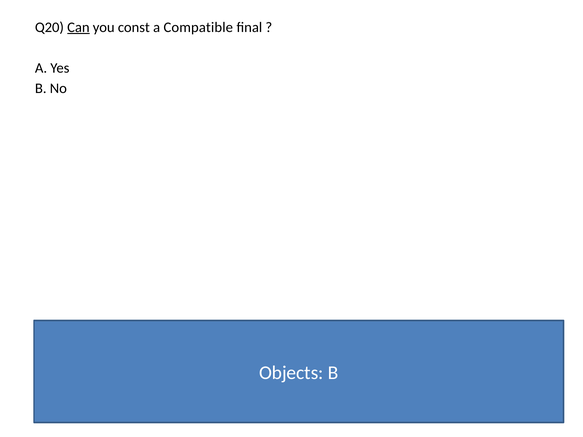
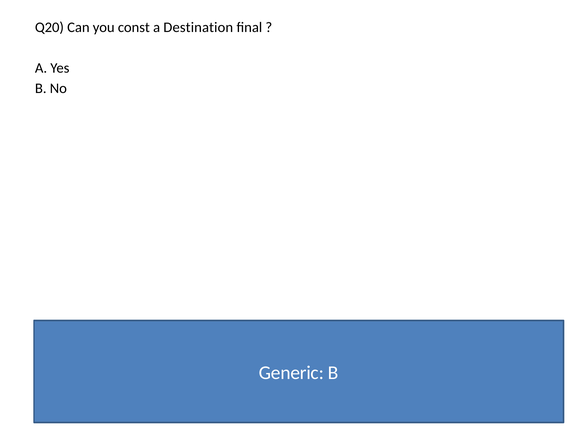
Can underline: present -> none
Compatible: Compatible -> Destination
Objects: Objects -> Generic
